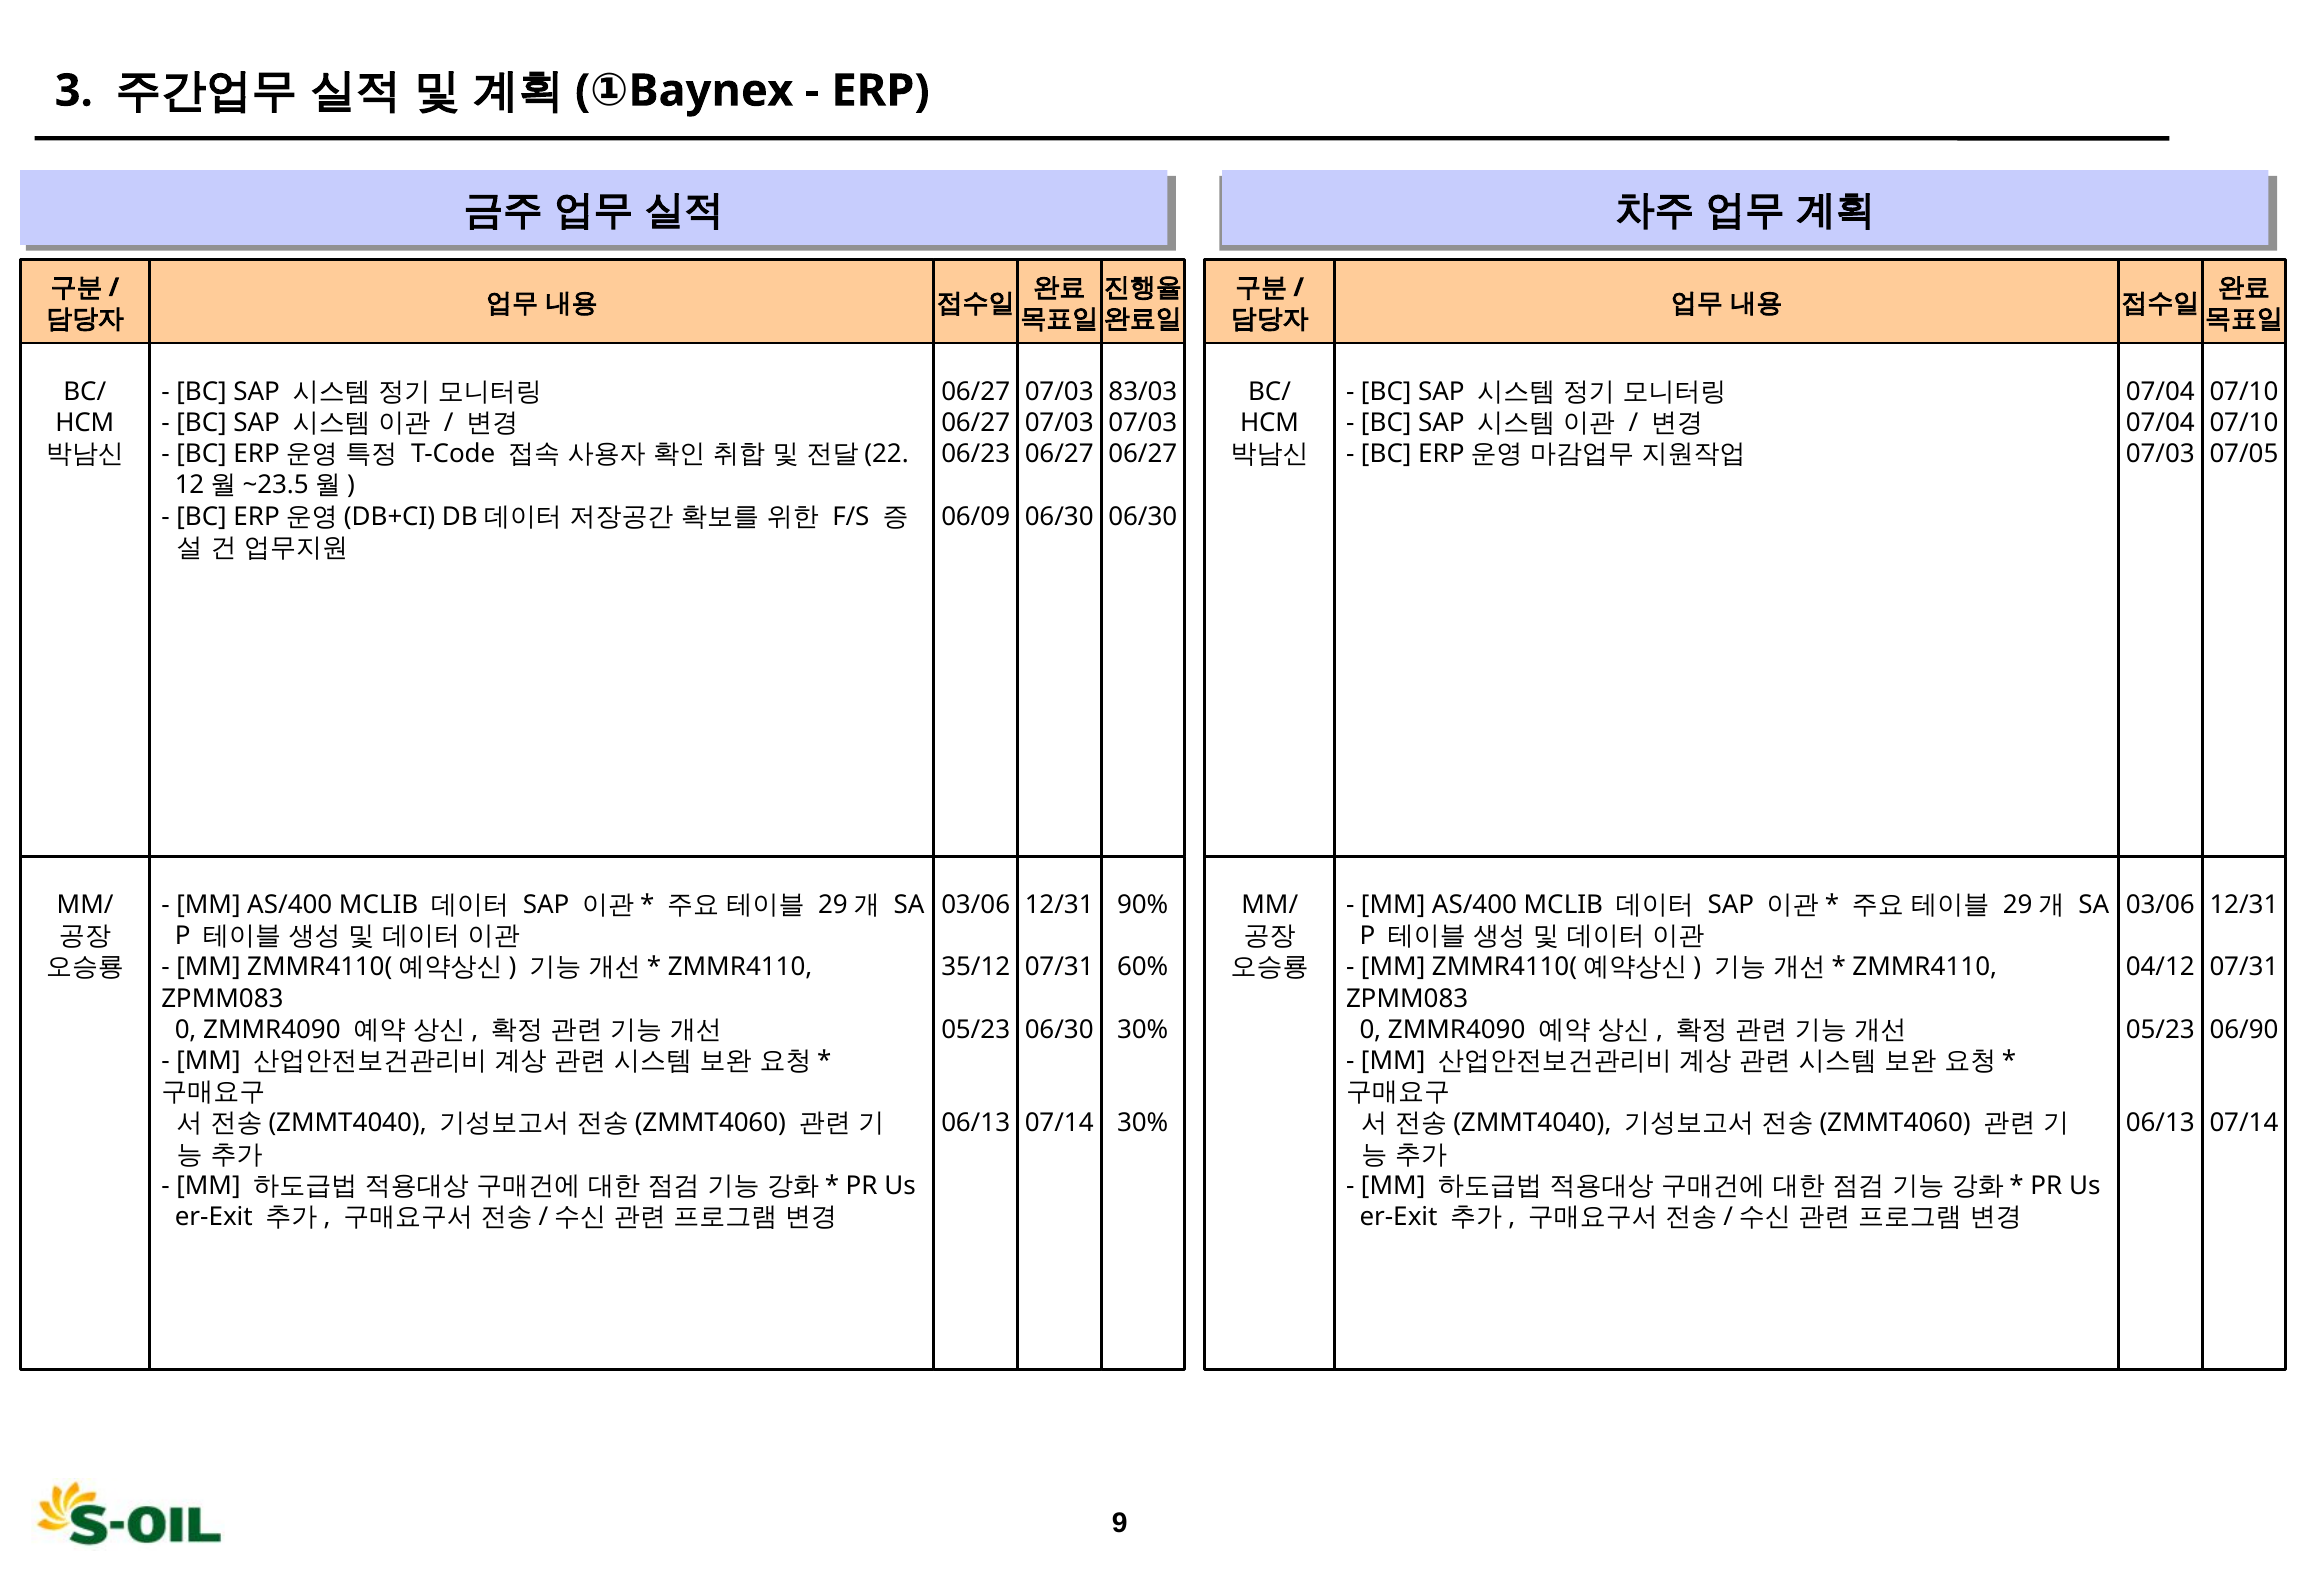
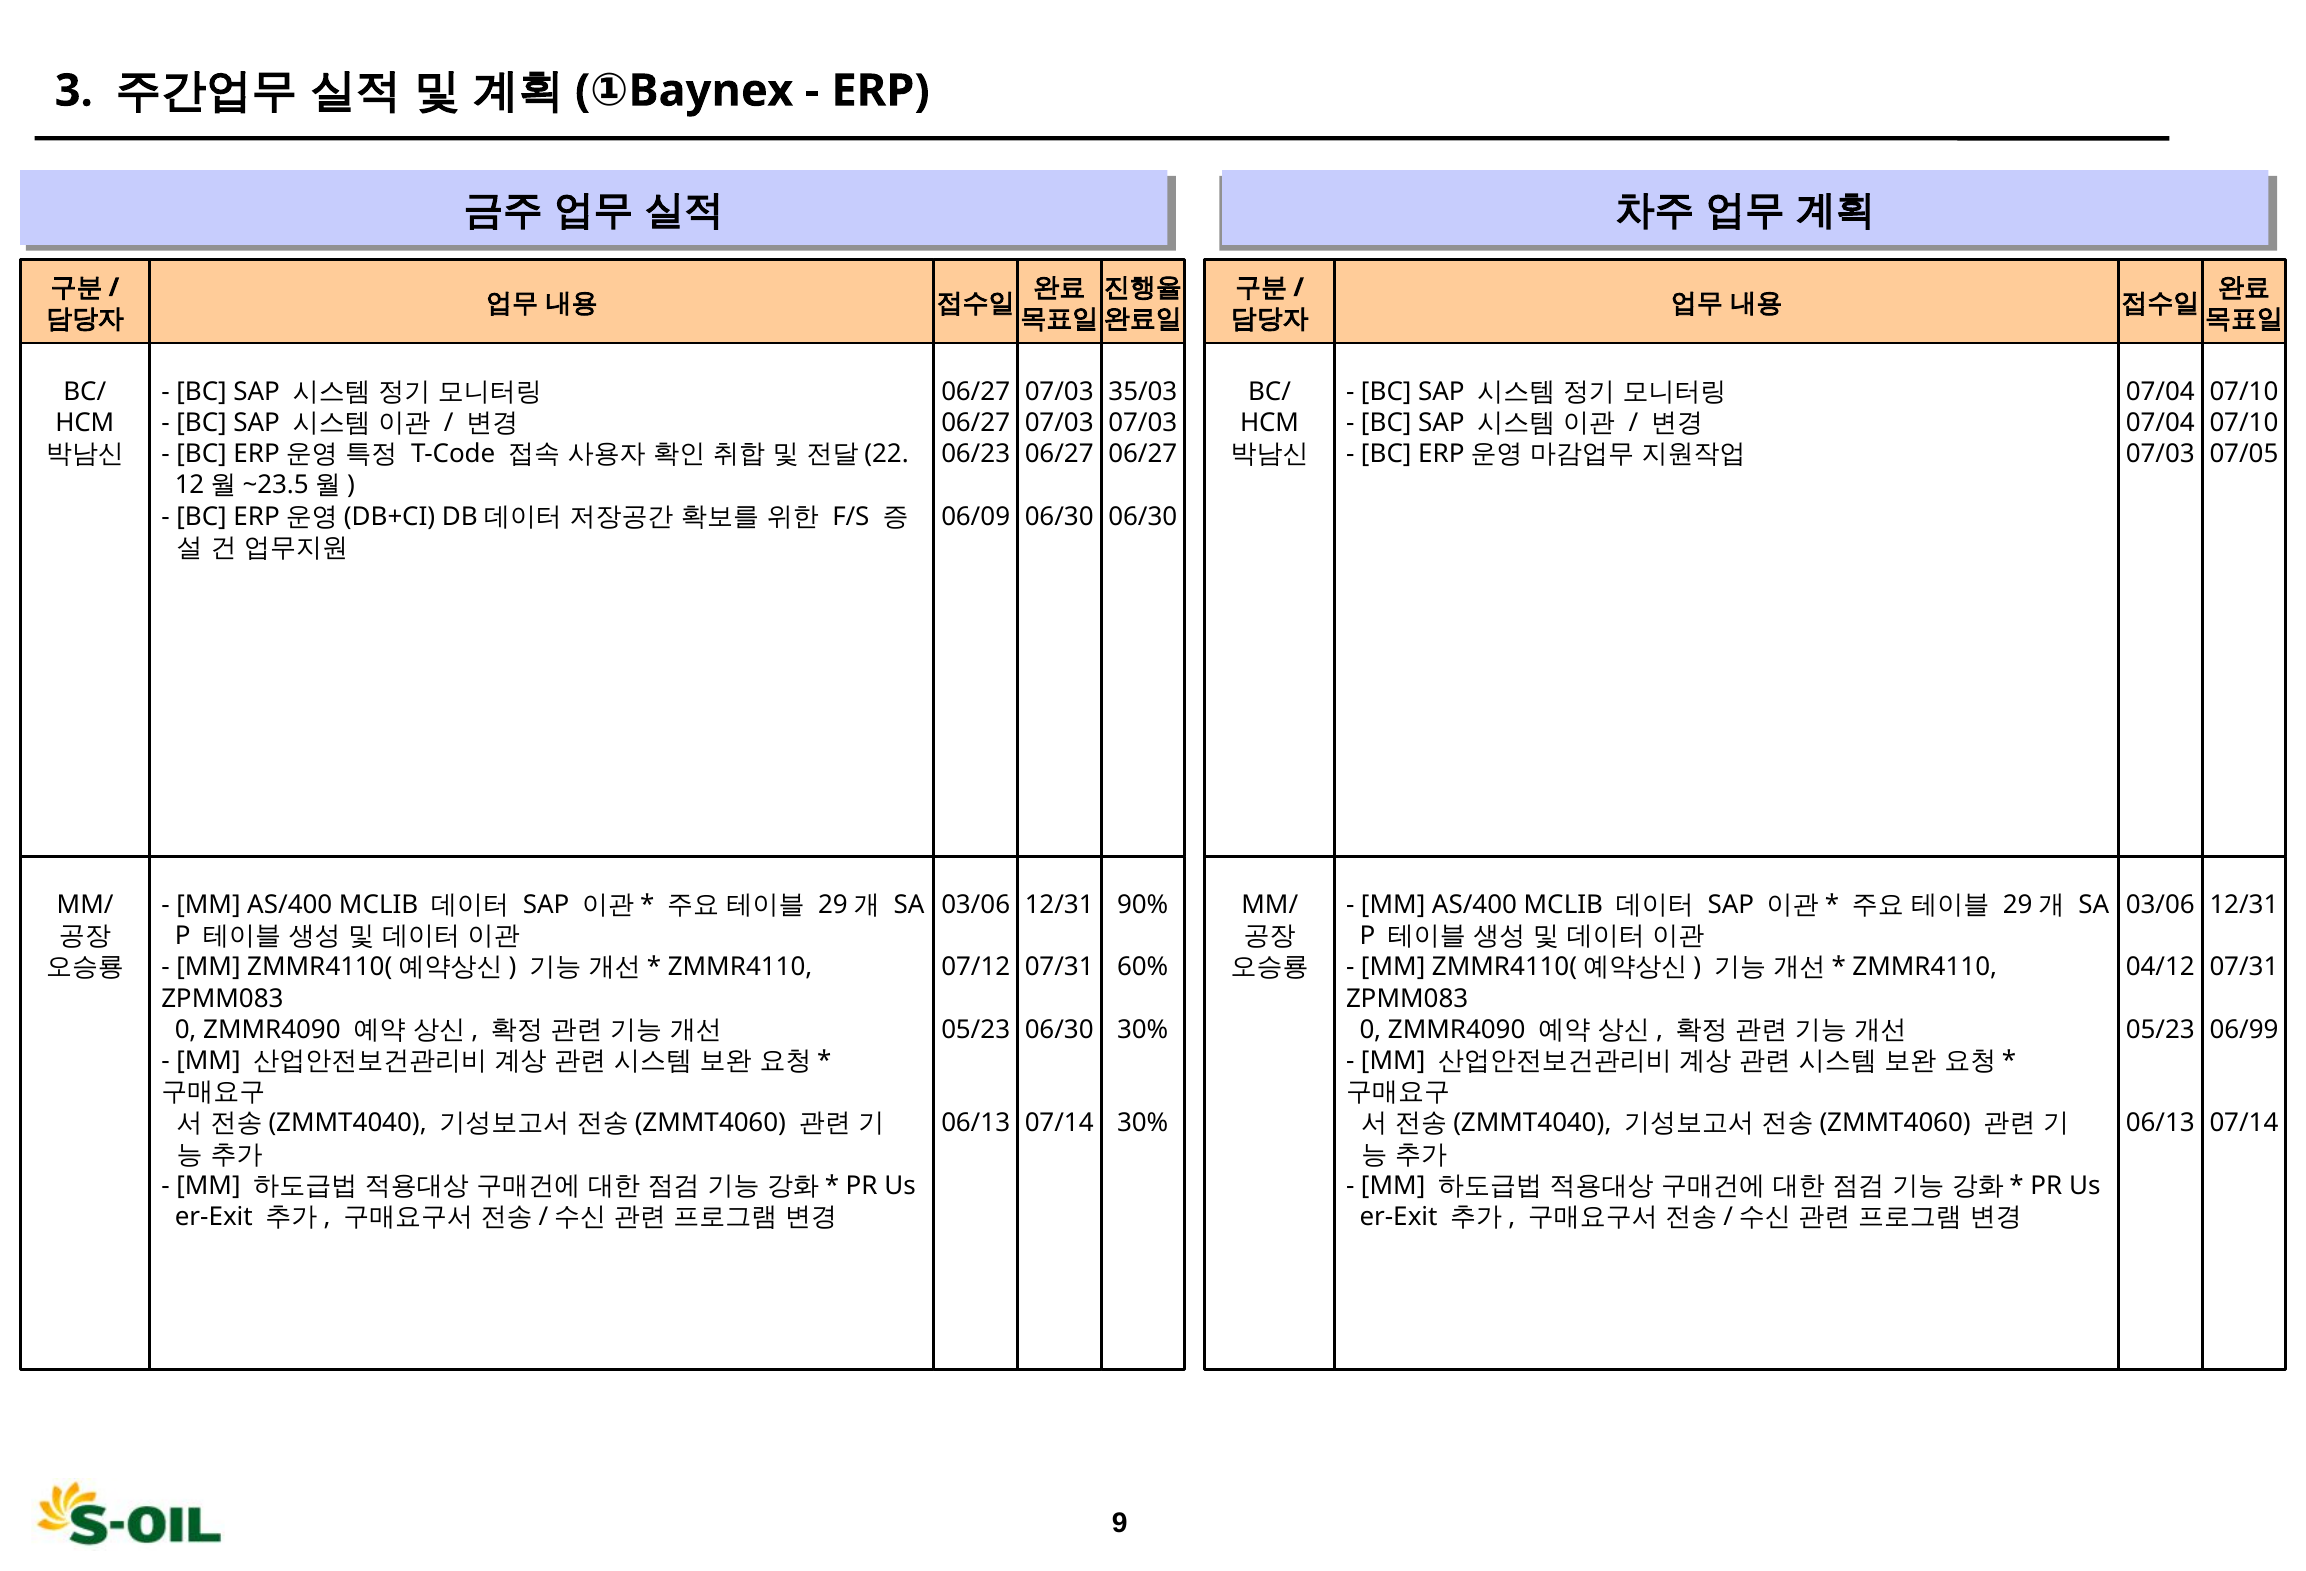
83/03: 83/03 -> 35/03
35/12: 35/12 -> 07/12
06/90: 06/90 -> 06/99
